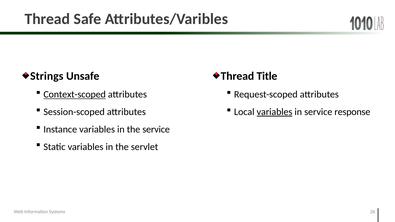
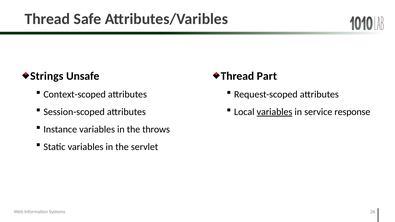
Title: Title -> Part
Context-scoped underline: present -> none
the service: service -> throws
